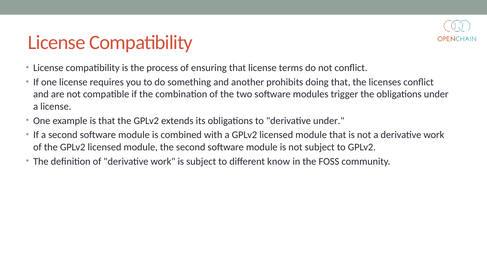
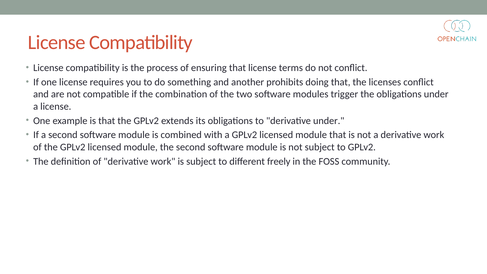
know: know -> freely
